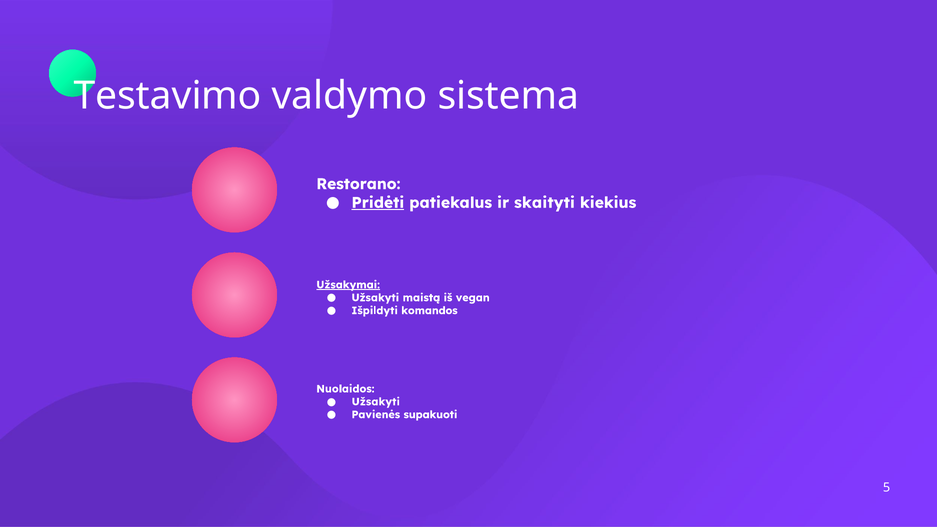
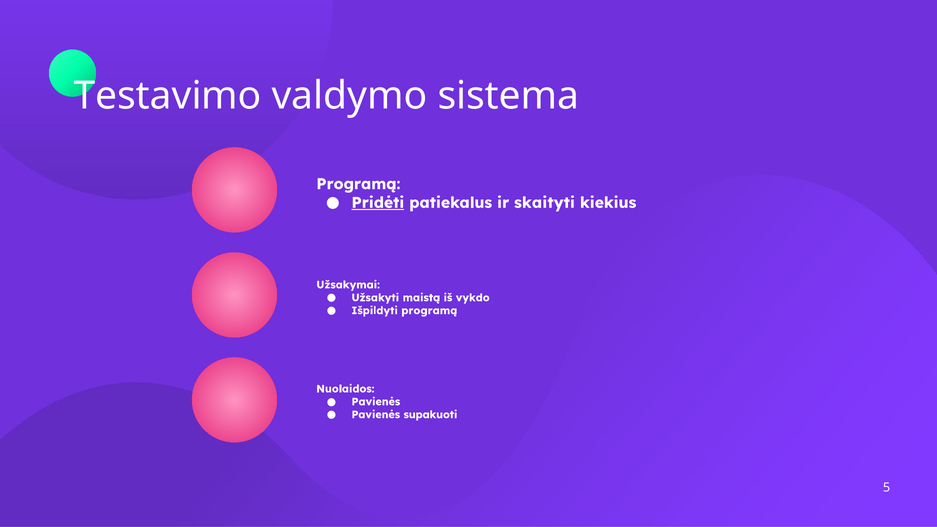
Restorano at (358, 184): Restorano -> Programą
Užsakymai underline: present -> none
vegan: vegan -> vykdo
Išpildyti komandos: komandos -> programą
Užsakyti at (376, 402): Užsakyti -> Pavienės
